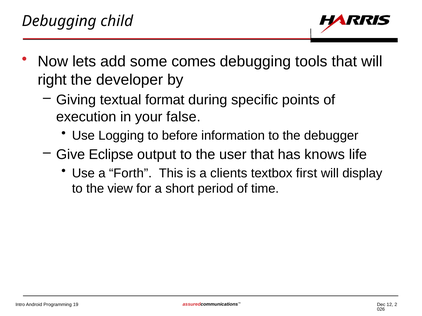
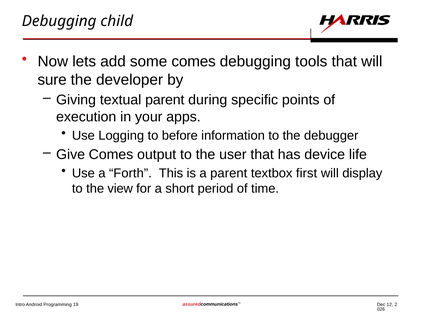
right: right -> sure
textual format: format -> parent
false: false -> apps
Give Eclipse: Eclipse -> Comes
knows: knows -> device
a clients: clients -> parent
